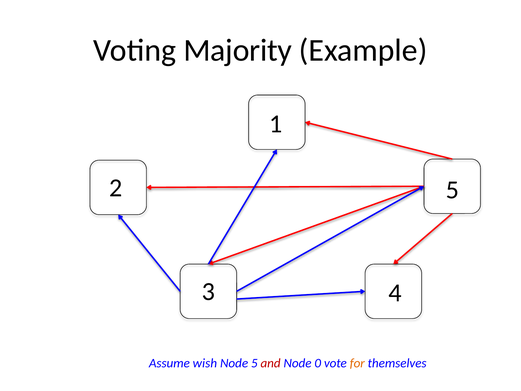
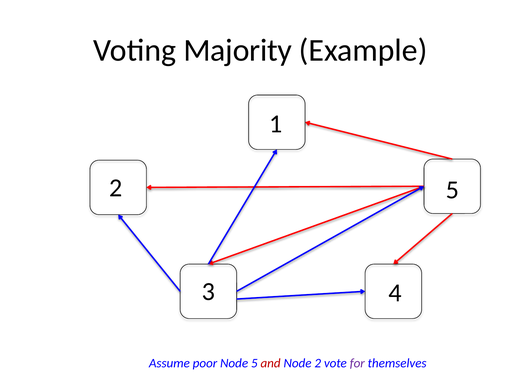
wish: wish -> poor
Node 0: 0 -> 2
for colour: orange -> purple
